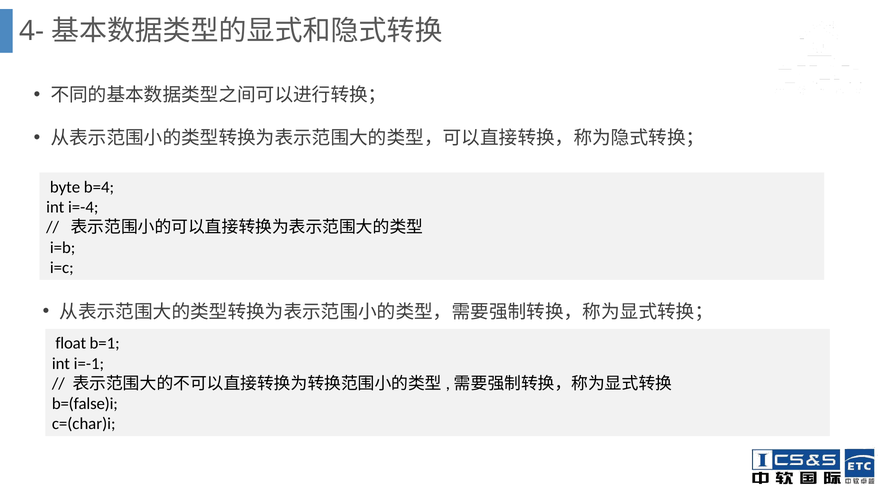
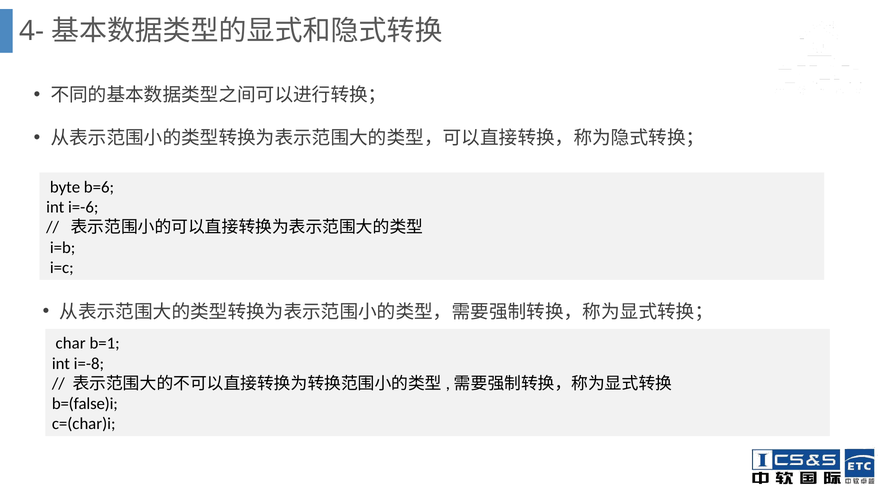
b=4: b=4 -> b=6
i=-4: i=-4 -> i=-6
float: float -> char
i=-1: i=-1 -> i=-8
